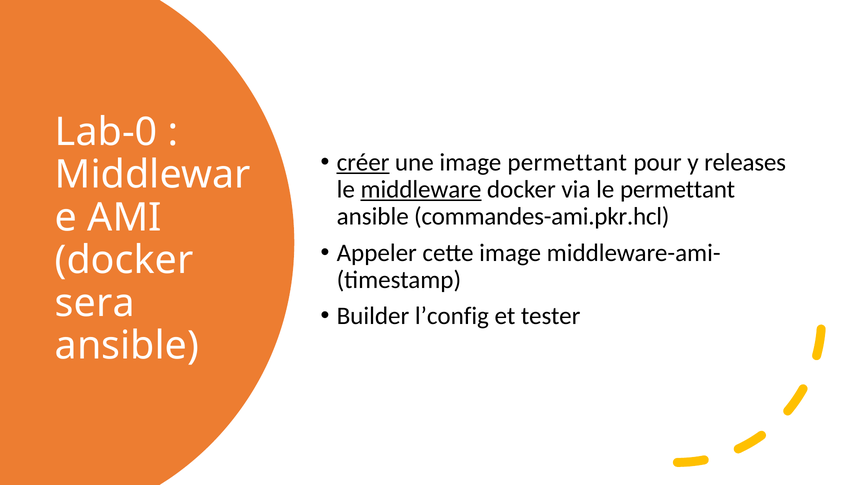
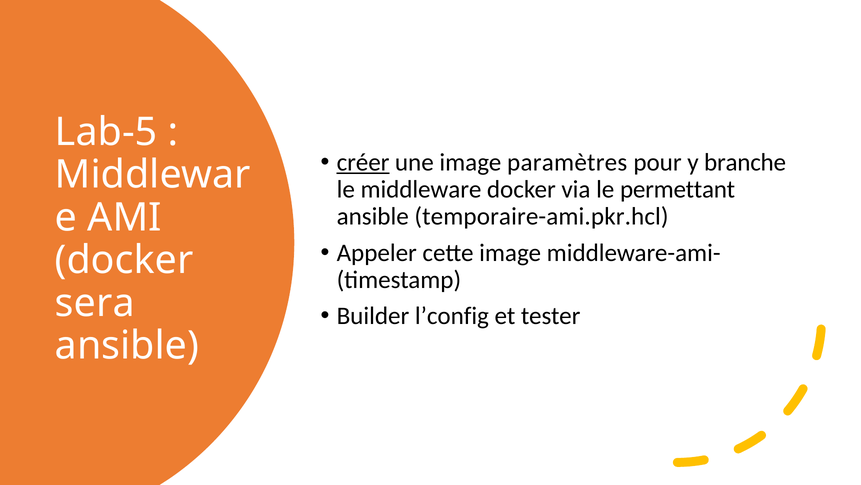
Lab-0: Lab-0 -> Lab-5
image permettant: permettant -> paramètres
releases: releases -> branche
middleware underline: present -> none
commandes-ami.pkr.hcl: commandes-ami.pkr.hcl -> temporaire-ami.pkr.hcl
